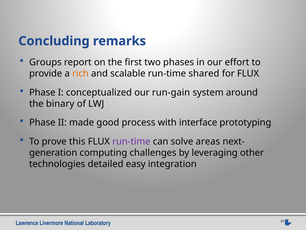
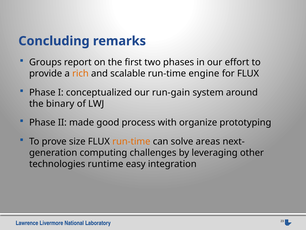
shared: shared -> engine
interface: interface -> organize
this: this -> size
run-time at (131, 141) colour: purple -> orange
detailed: detailed -> runtime
